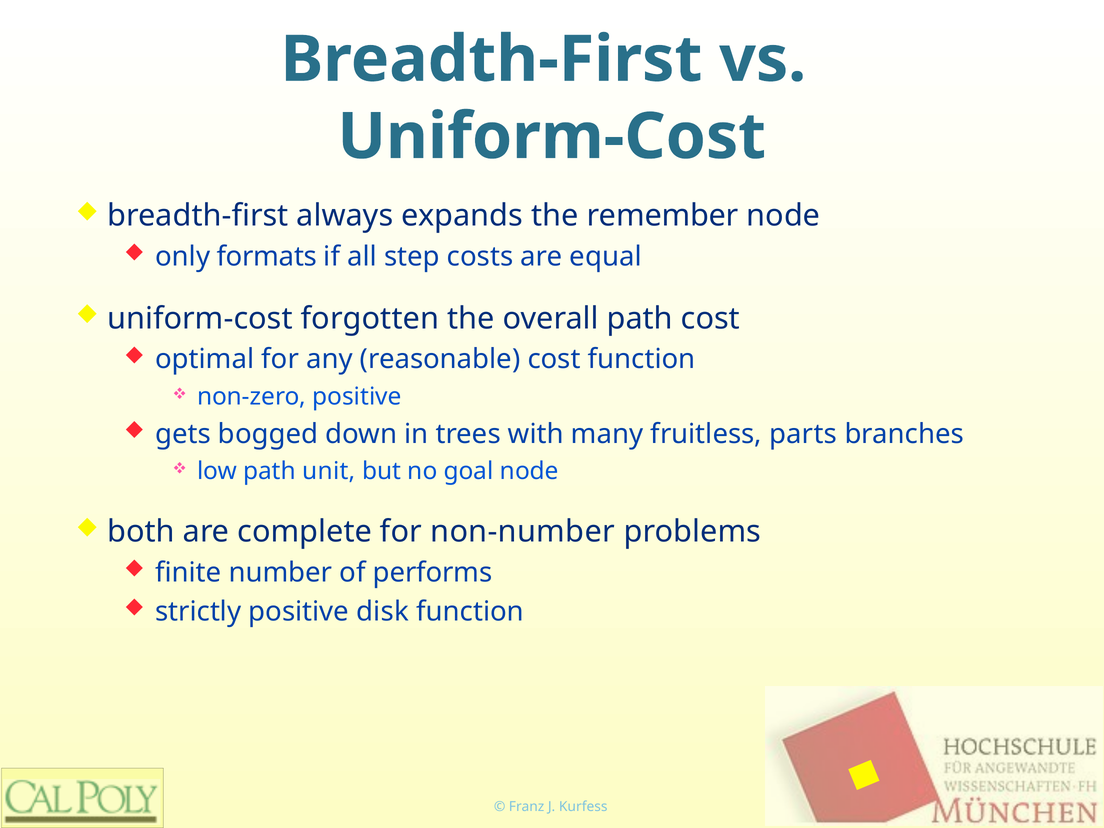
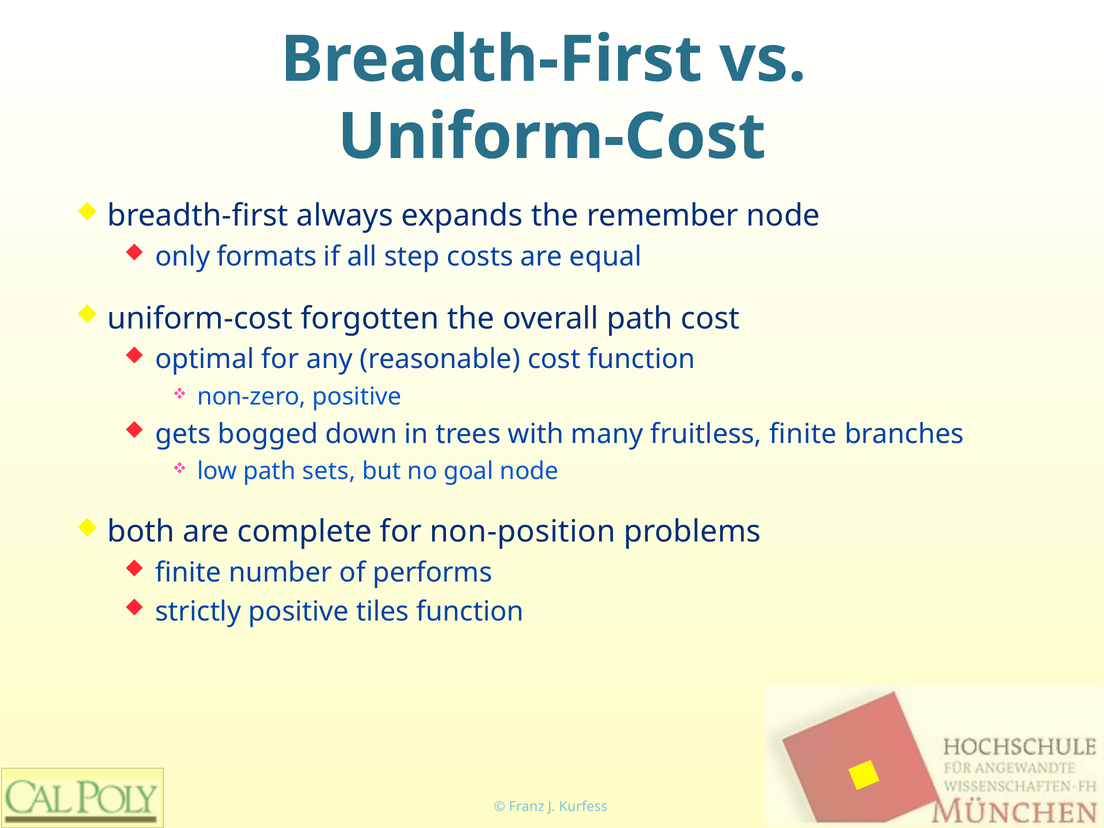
fruitless parts: parts -> finite
unit: unit -> sets
non-number: non-number -> non-position
disk: disk -> tiles
